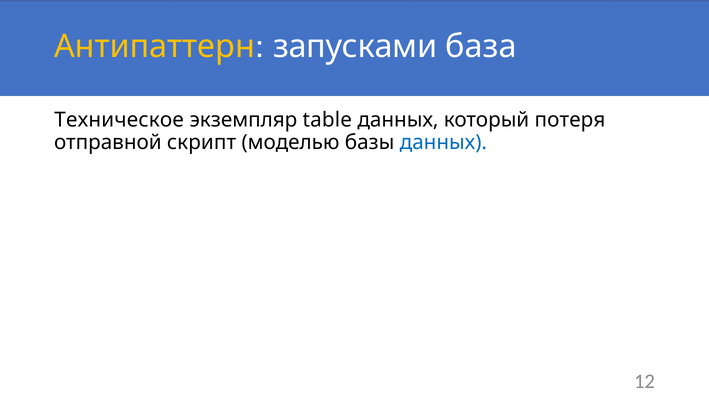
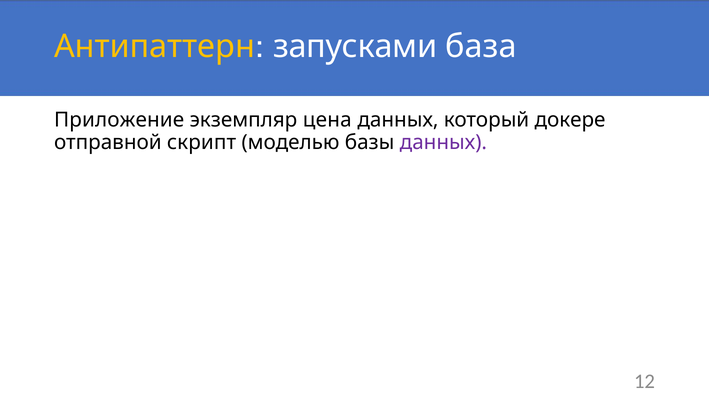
Техническое: Техническое -> Приложение
table: table -> цена
потеря: потеря -> докере
данных at (443, 142) colour: blue -> purple
